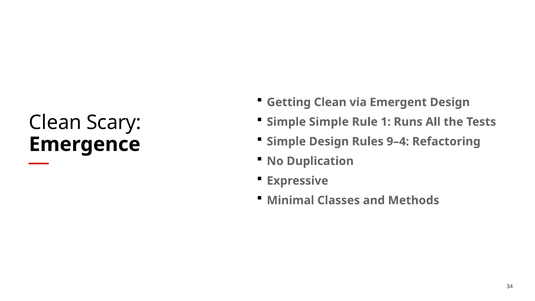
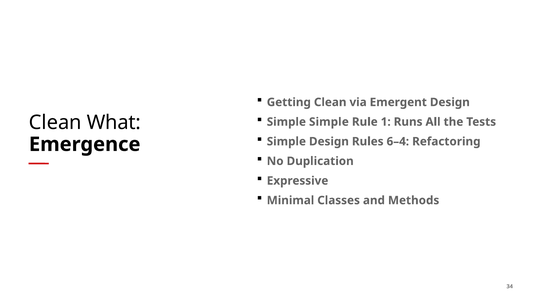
Scary: Scary -> What
9–4: 9–4 -> 6–4
